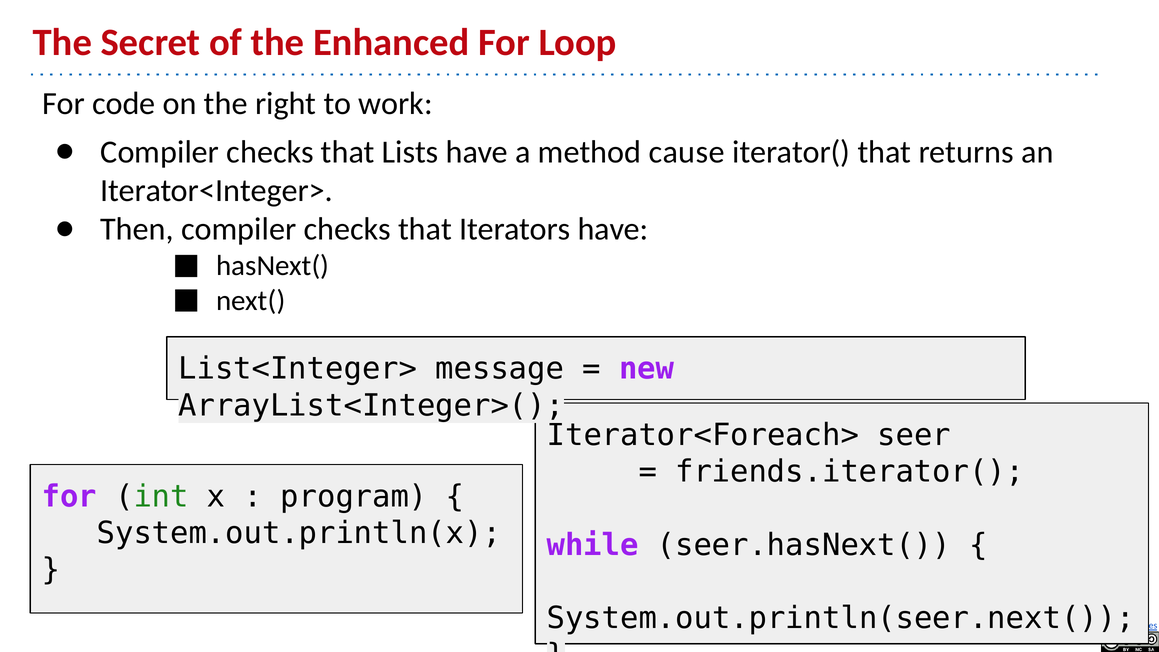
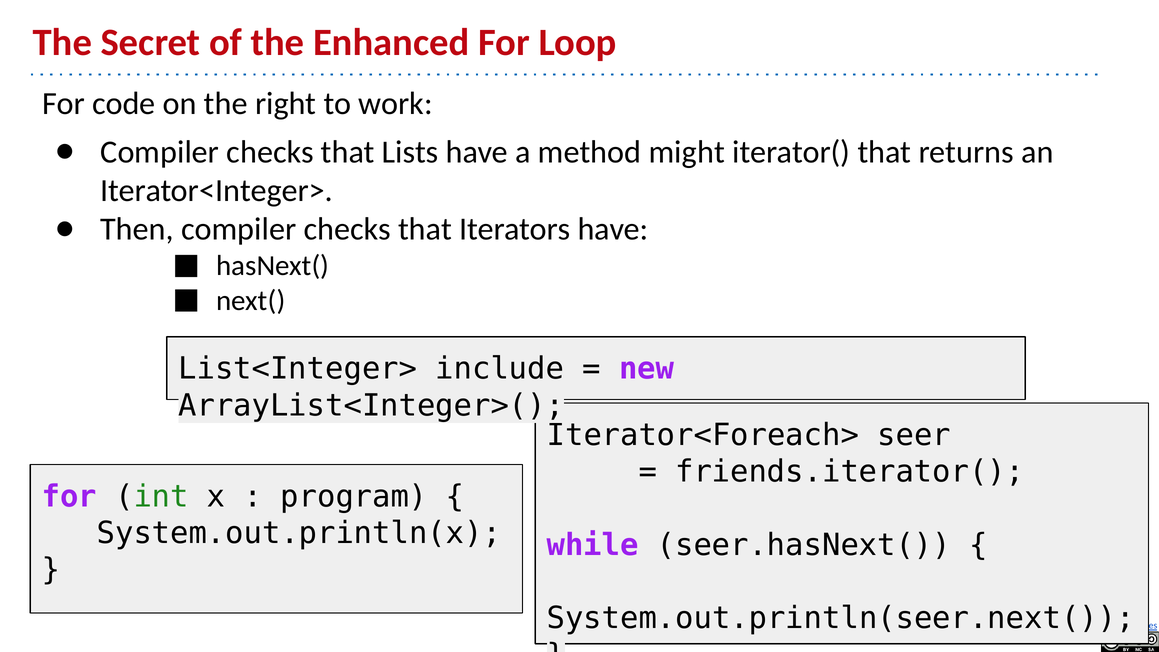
cause: cause -> might
message: message -> include
